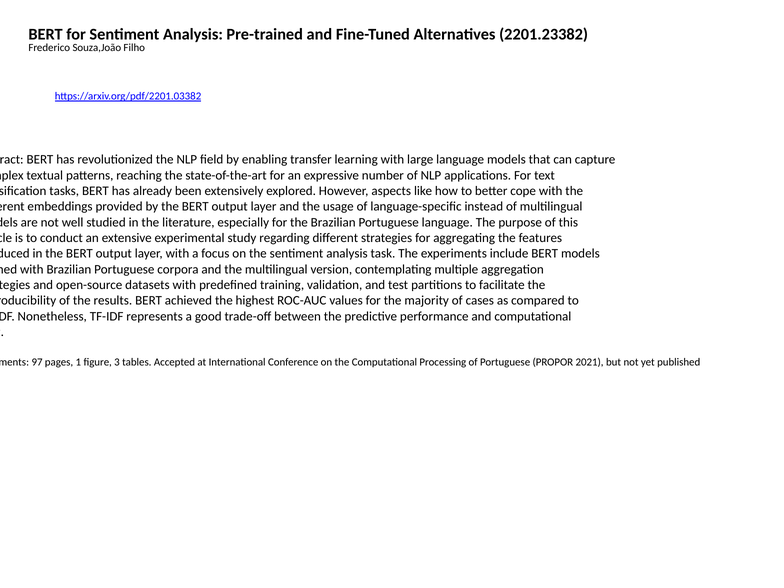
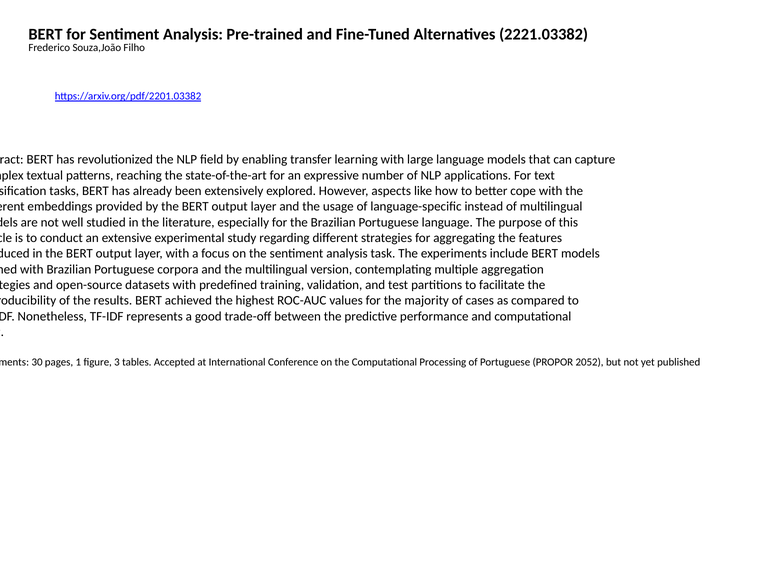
2201.23382: 2201.23382 -> 2221.03382
97: 97 -> 30
2021: 2021 -> 2052
